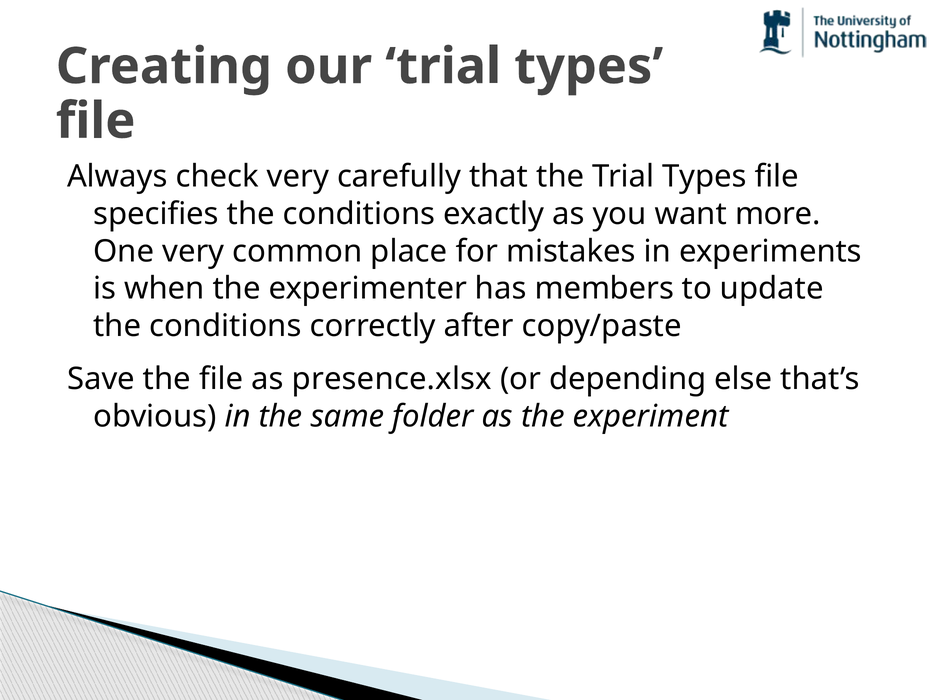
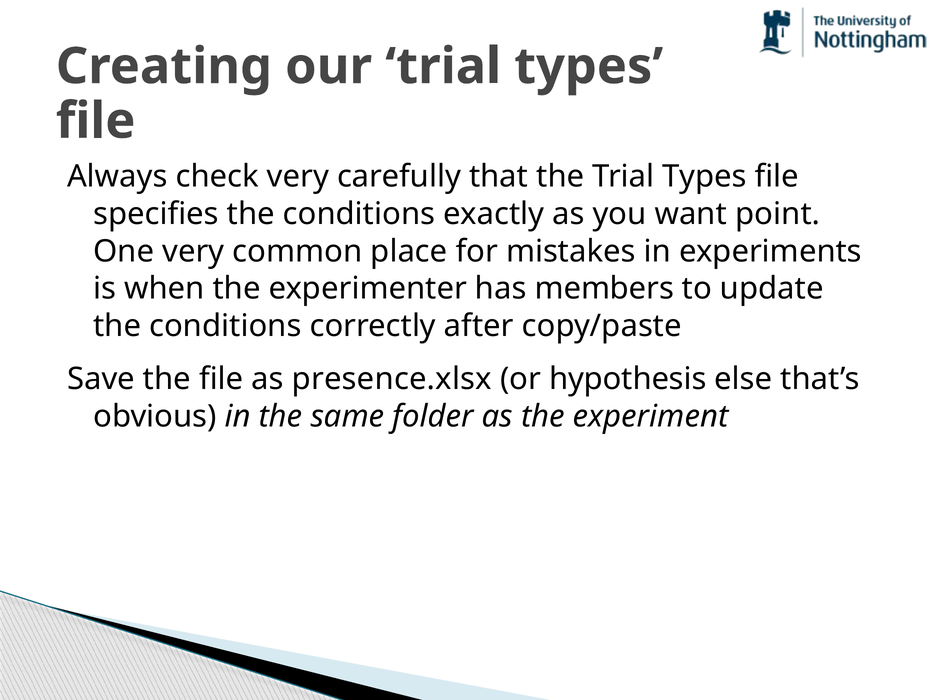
more: more -> point
depending: depending -> hypothesis
